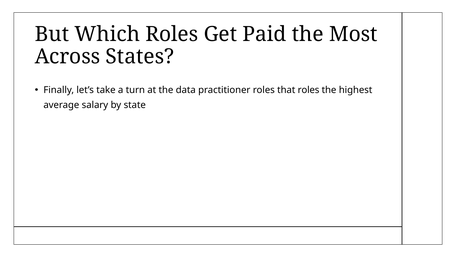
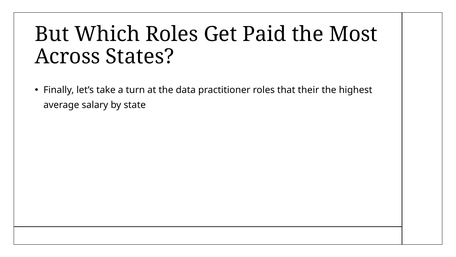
that roles: roles -> their
